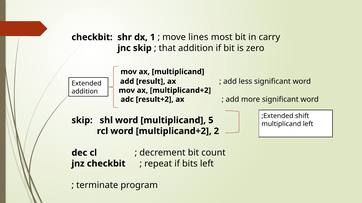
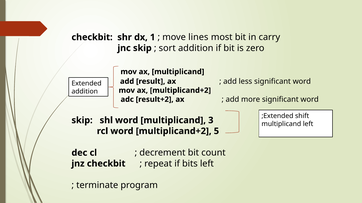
that: that -> sort
5: 5 -> 3
2: 2 -> 5
